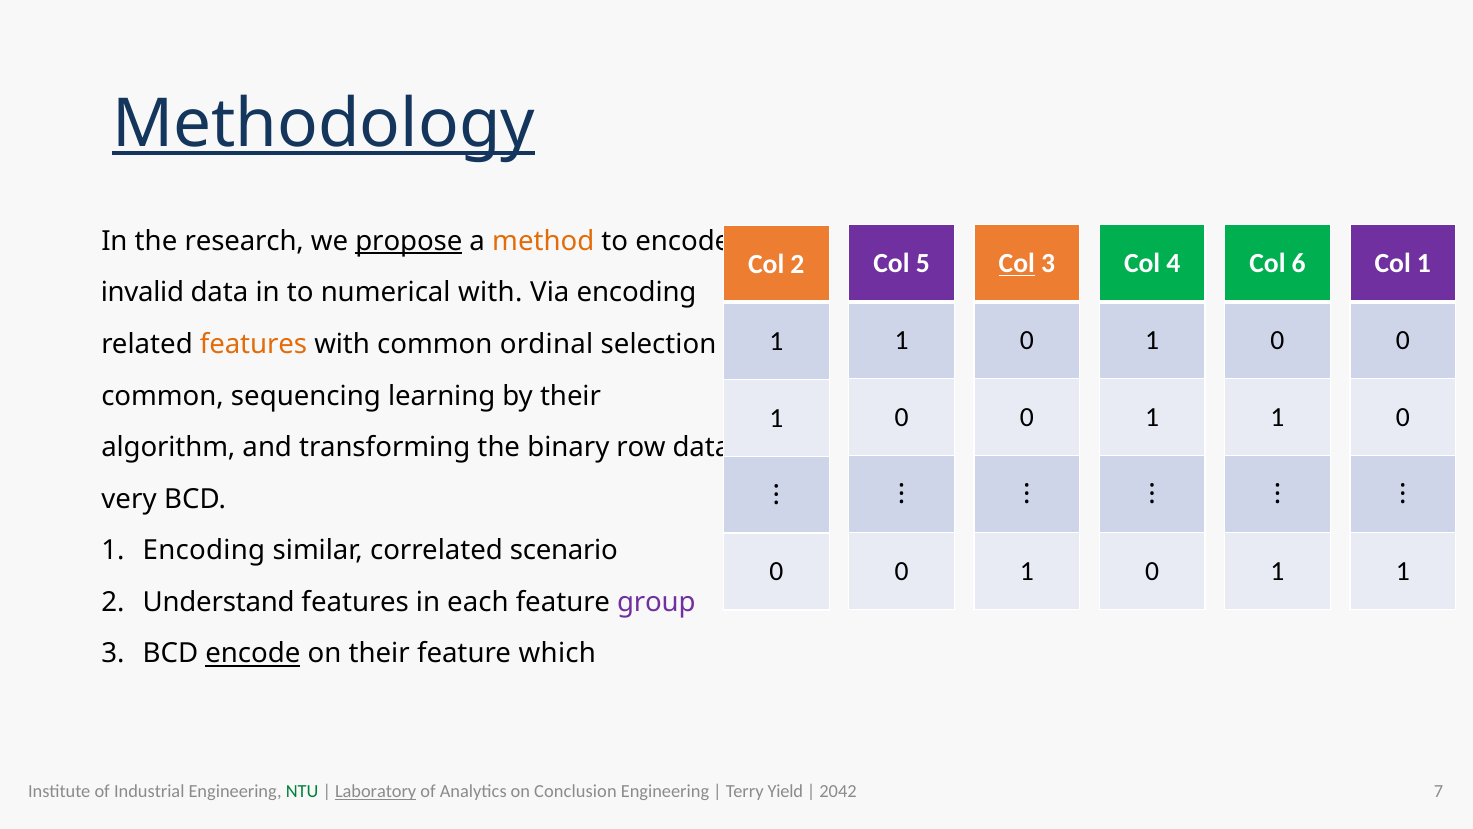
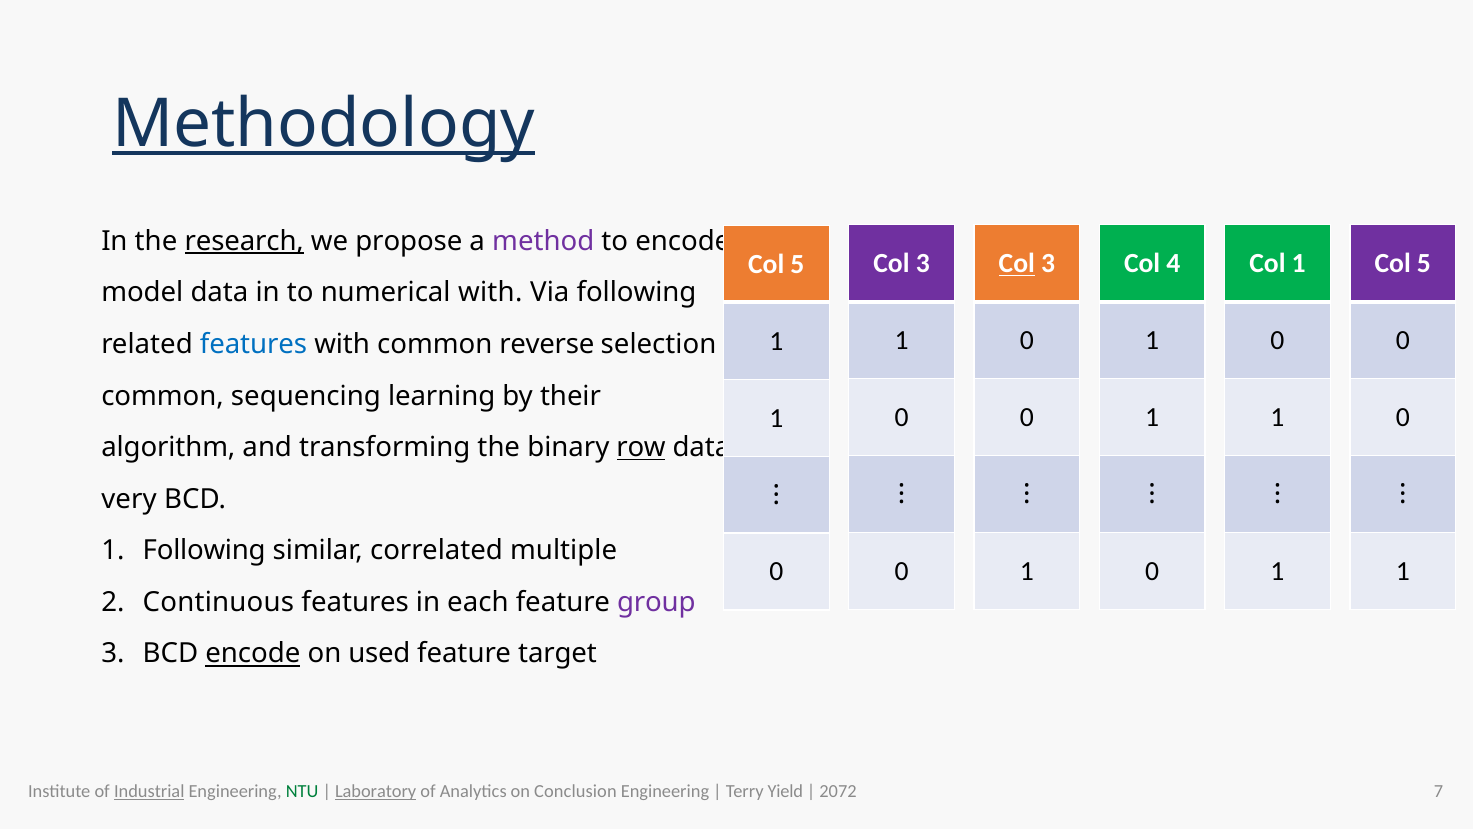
research underline: none -> present
propose underline: present -> none
method colour: orange -> purple
5 at (923, 263): 5 -> 3
Col 6: 6 -> 1
1 at (1424, 263): 1 -> 5
2 at (797, 264): 2 -> 5
invalid: invalid -> model
Via encoding: encoding -> following
features at (254, 344) colour: orange -> blue
ordinal: ordinal -> reverse
row underline: none -> present
1 Encoding: Encoding -> Following
scenario: scenario -> multiple
Understand: Understand -> Continuous
on their: their -> used
which: which -> target
Industrial underline: none -> present
2042: 2042 -> 2072
